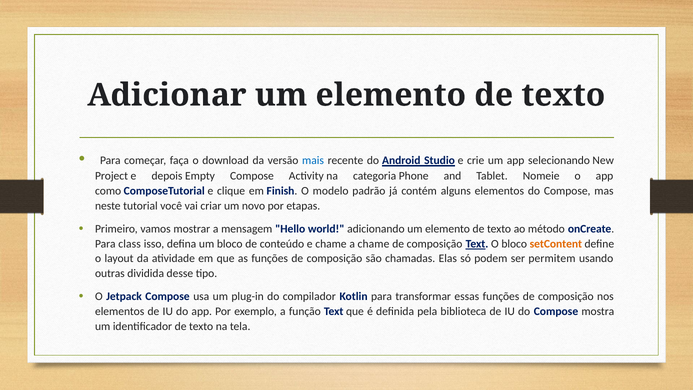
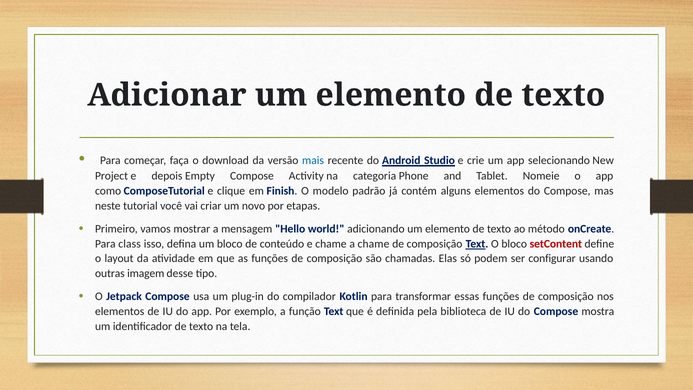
setContent colour: orange -> red
permitem: permitem -> configurar
dividida: dividida -> imagem
